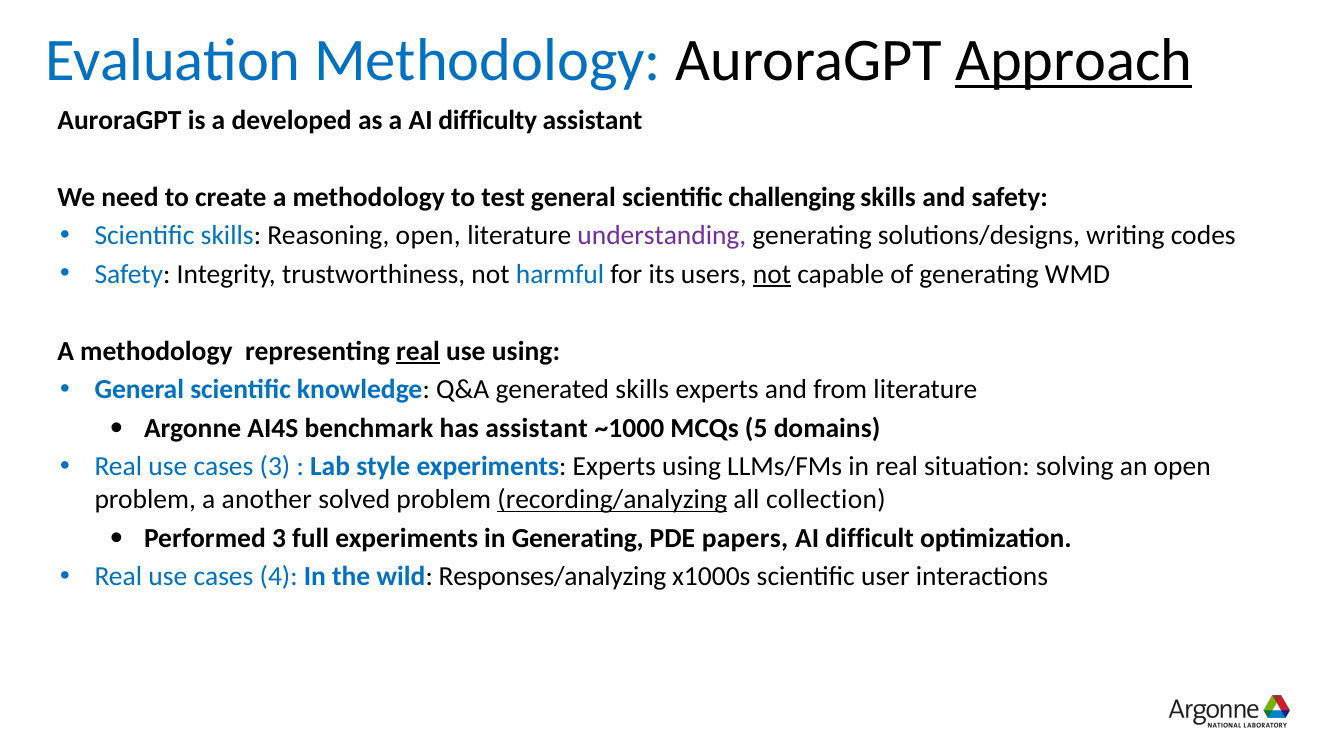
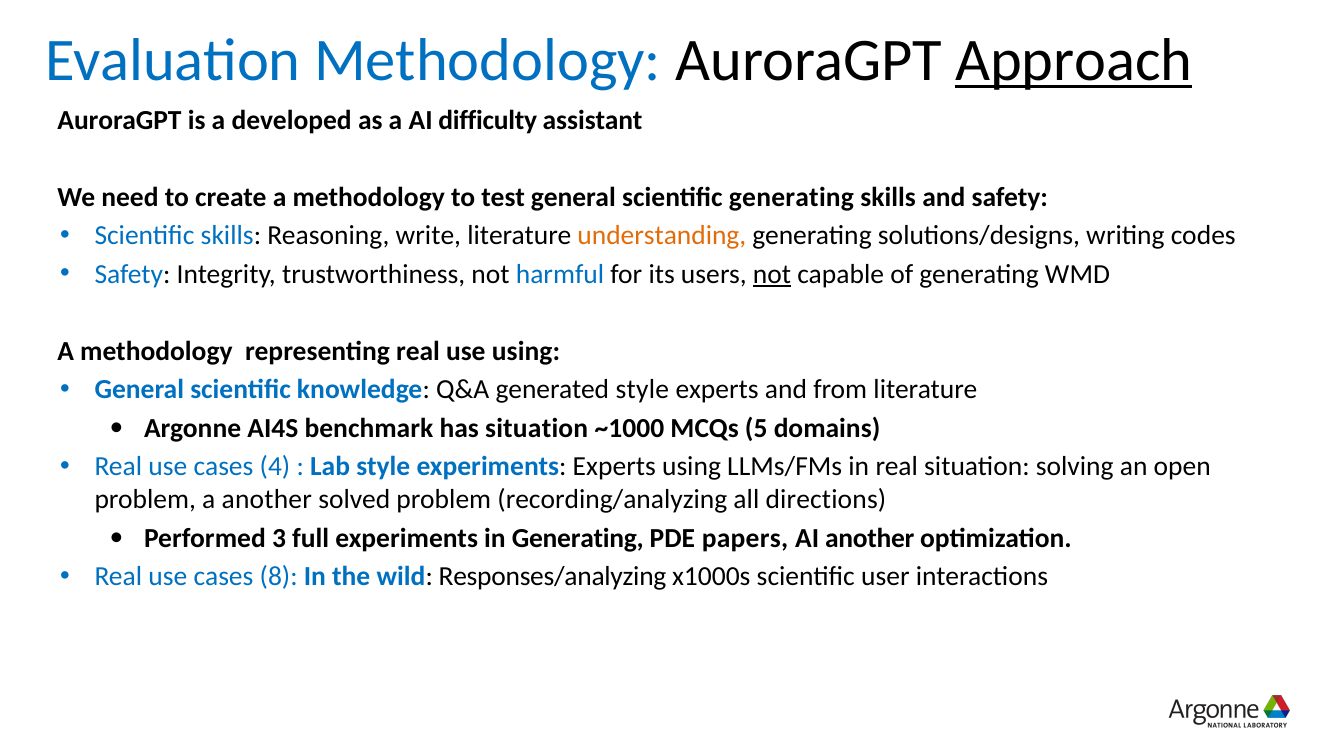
scientific challenging: challenging -> generating
Reasoning open: open -> write
understanding colour: purple -> orange
real at (418, 351) underline: present -> none
generated skills: skills -> style
has assistant: assistant -> situation
cases 3: 3 -> 4
recording/analyzing underline: present -> none
collection: collection -> directions
AI difficult: difficult -> another
4: 4 -> 8
